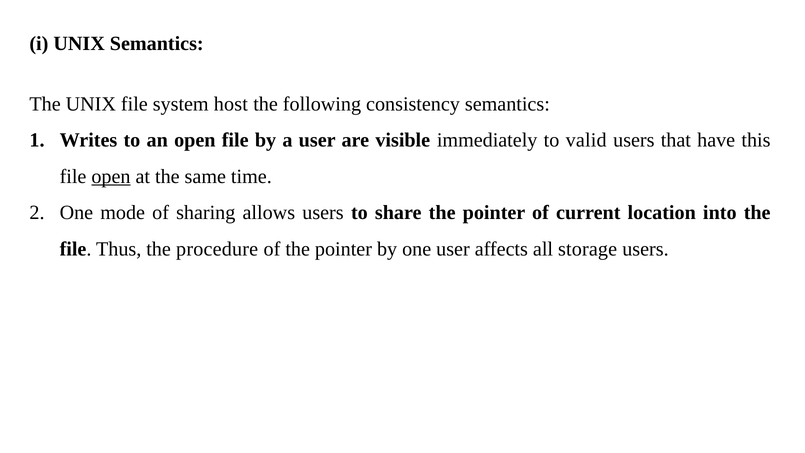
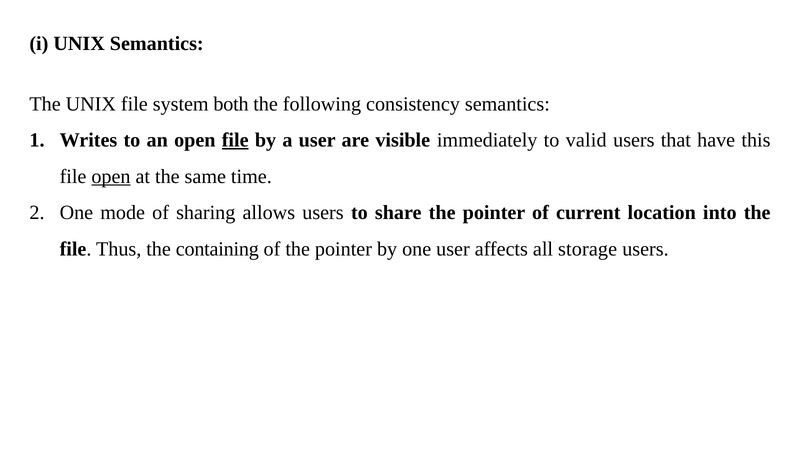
host: host -> both
file at (235, 140) underline: none -> present
procedure: procedure -> containing
